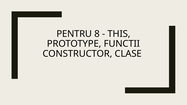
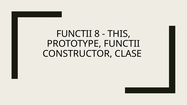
PENTRU at (74, 34): PENTRU -> FUNCTII
